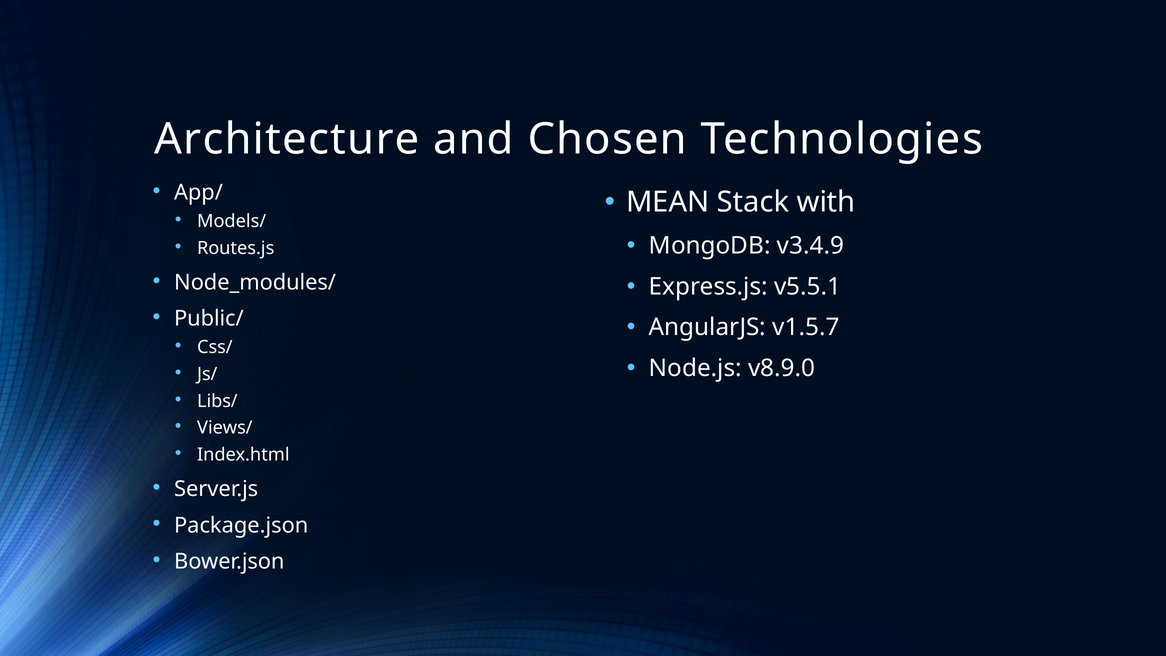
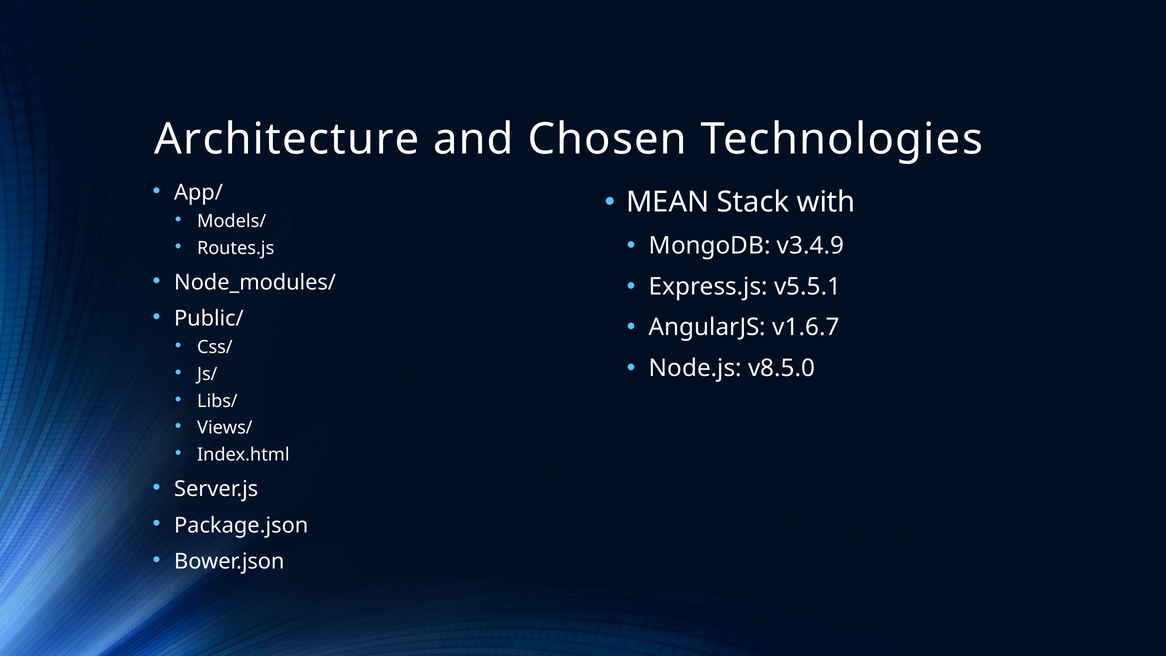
v1.5.7: v1.5.7 -> v1.6.7
v8.9.0: v8.9.0 -> v8.5.0
